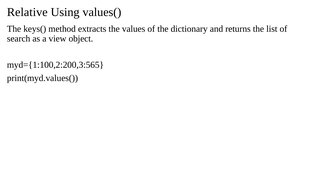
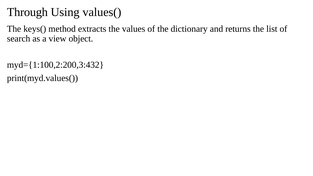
Relative: Relative -> Through
myd={1:100,2:200,3:565: myd={1:100,2:200,3:565 -> myd={1:100,2:200,3:432
